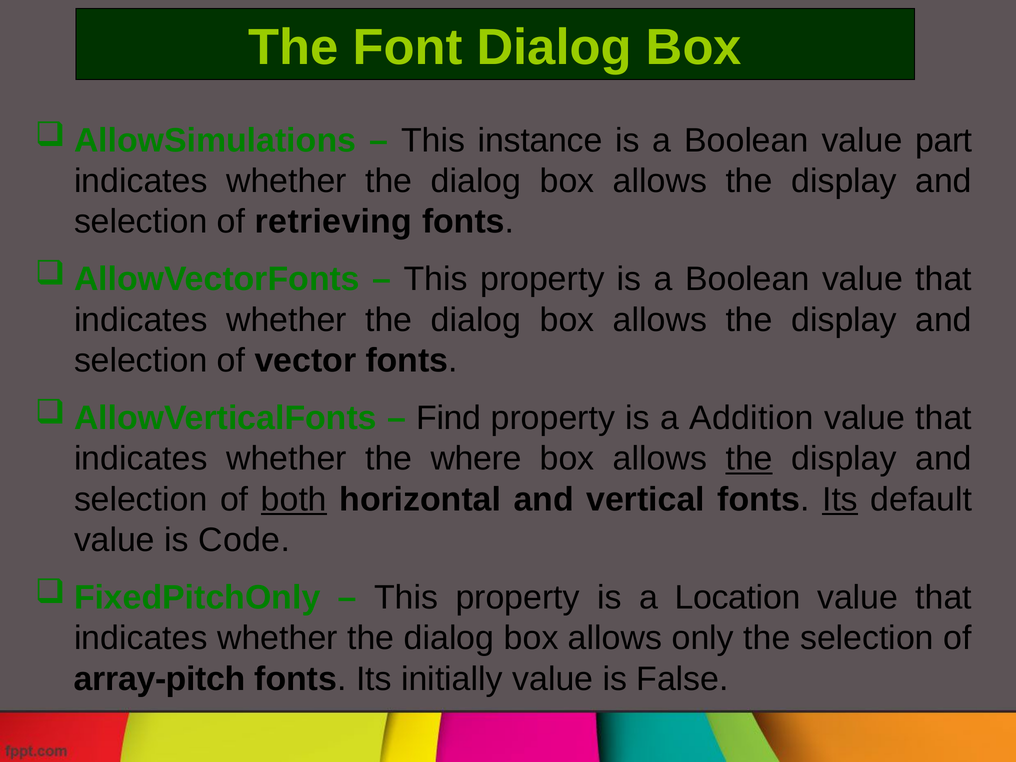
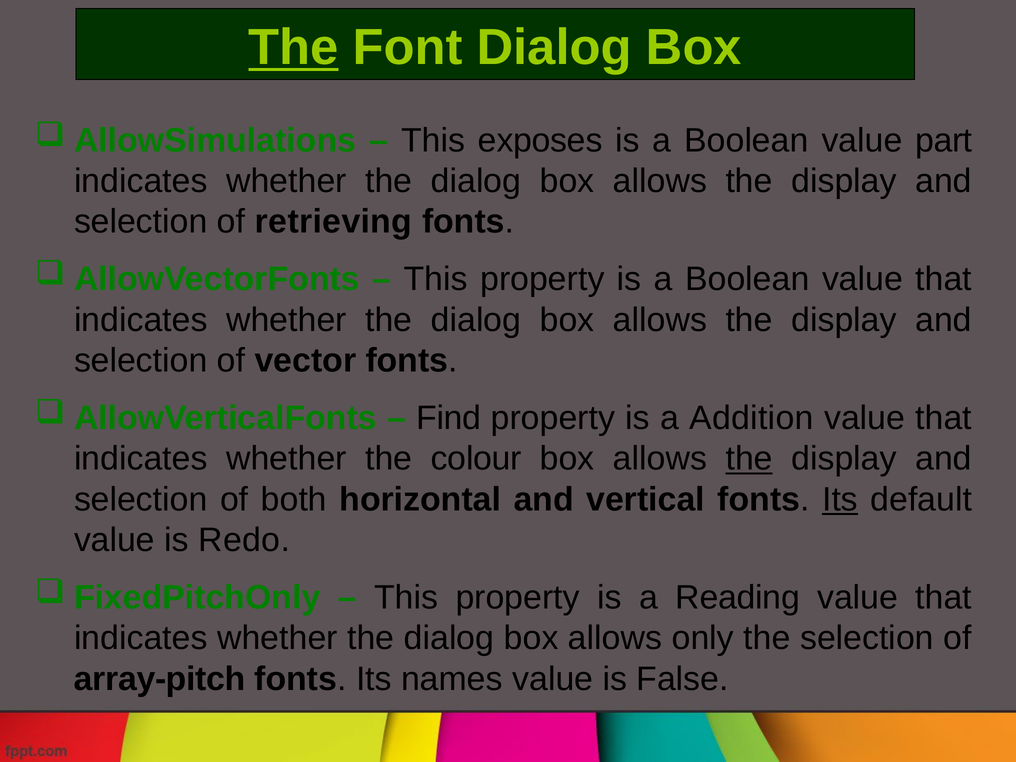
The at (294, 47) underline: none -> present
instance: instance -> exposes
where: where -> colour
both underline: present -> none
Code: Code -> Redo
Location: Location -> Reading
initially: initially -> names
